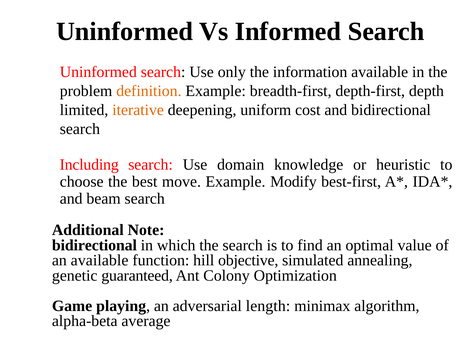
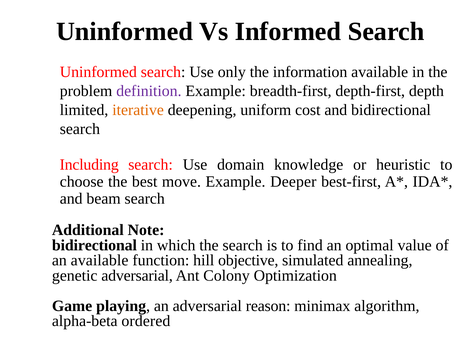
definition colour: orange -> purple
Modify: Modify -> Deeper
genetic guaranteed: guaranteed -> adversarial
length: length -> reason
average: average -> ordered
